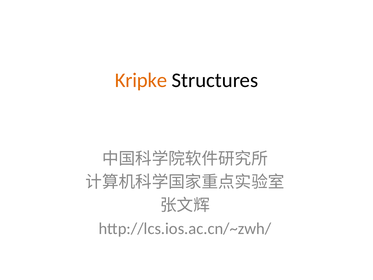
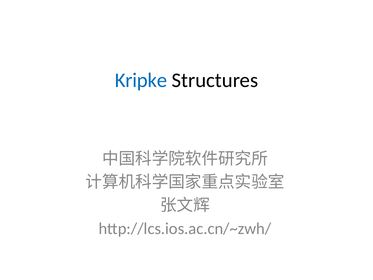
Kripke colour: orange -> blue
